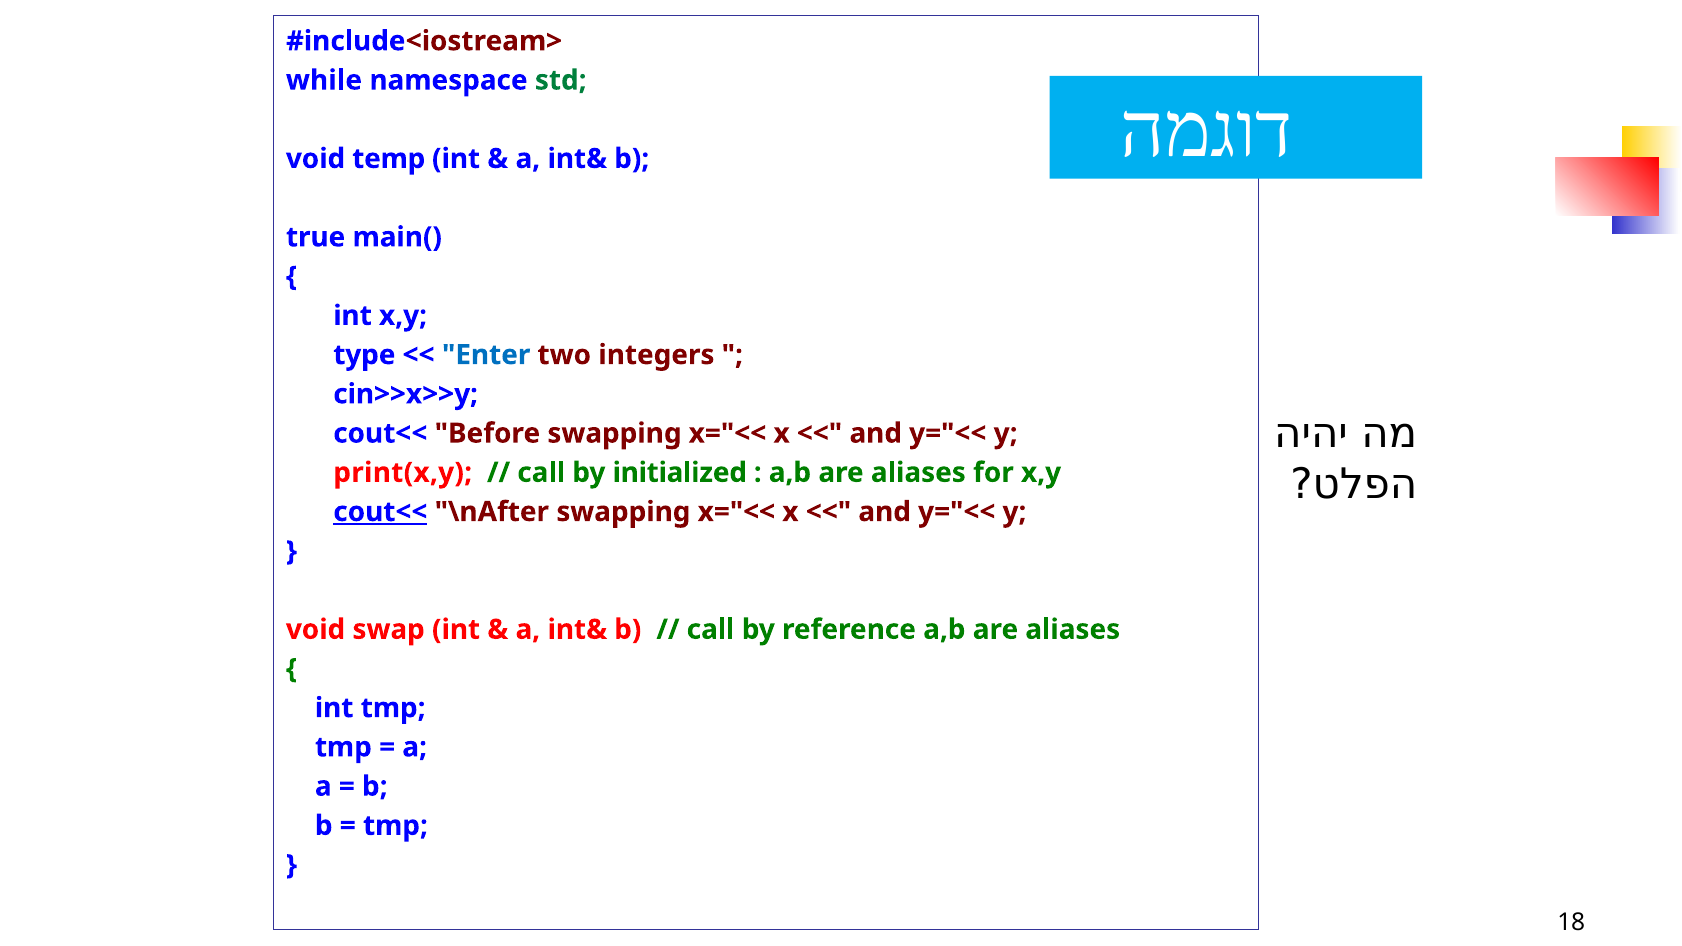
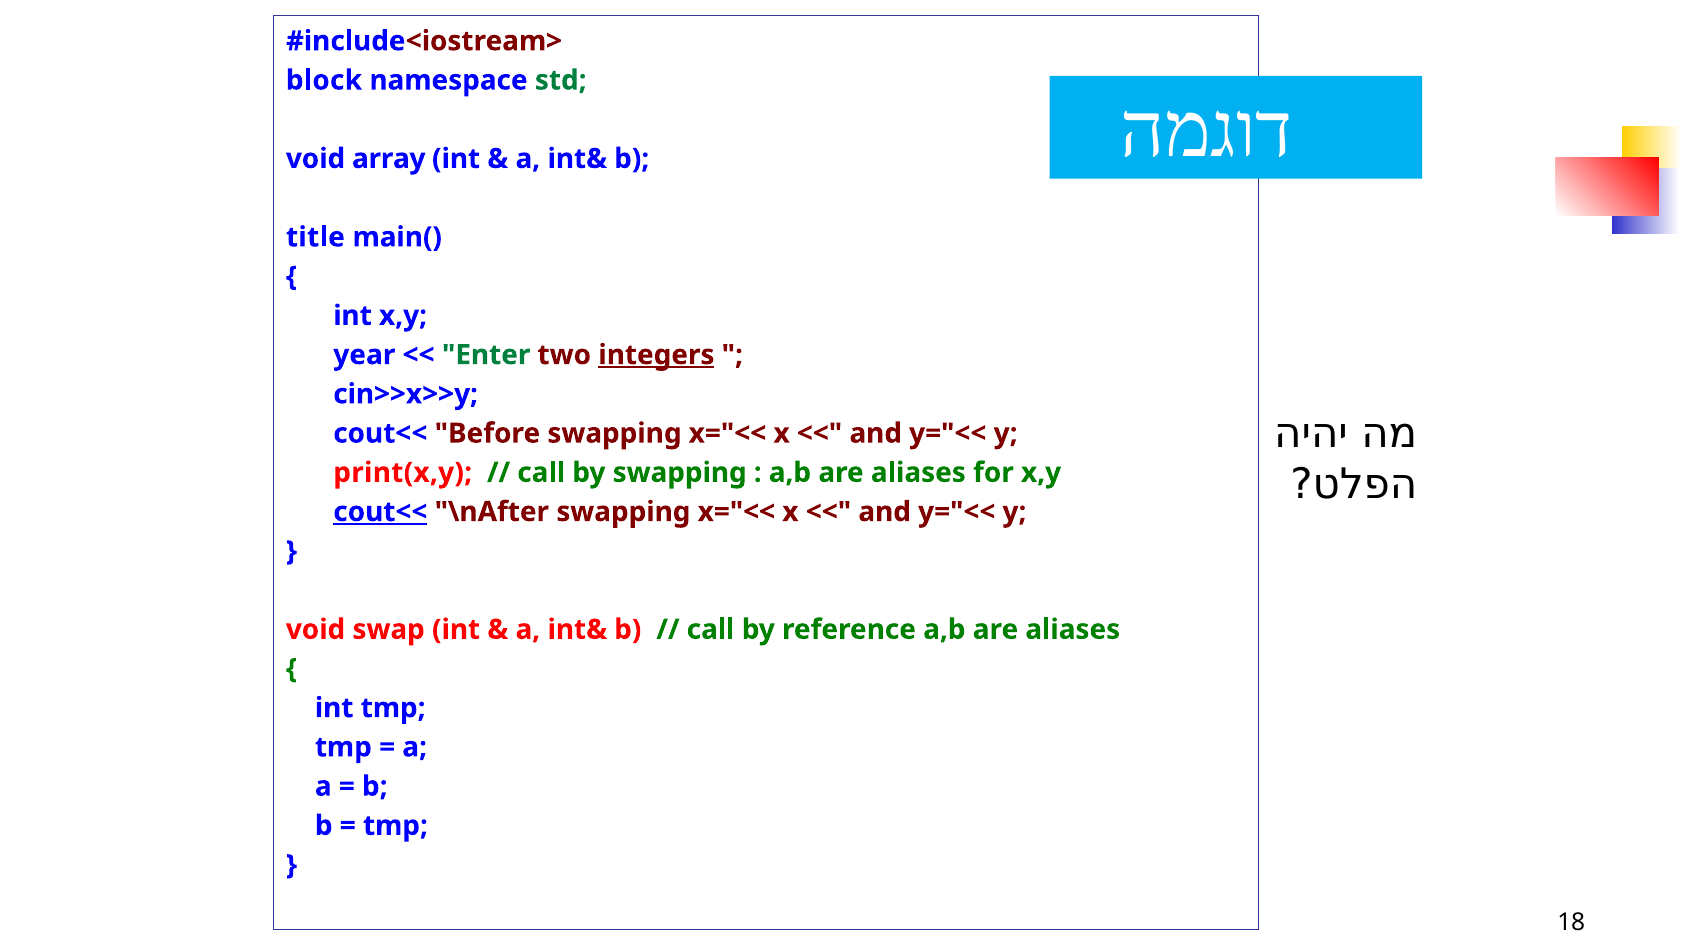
while: while -> block
temp: temp -> array
true: true -> title
type: type -> year
Enter colour: blue -> green
integers underline: none -> present
by initialized: initialized -> swapping
